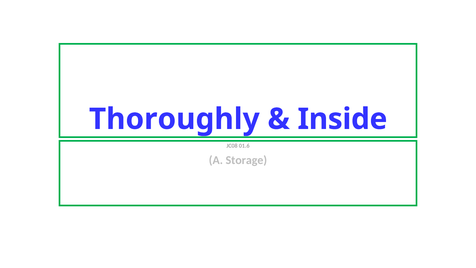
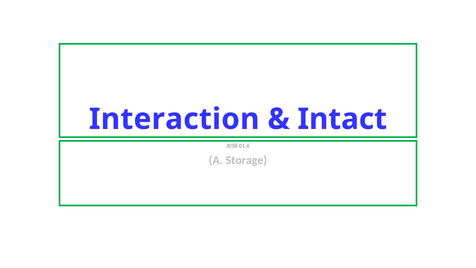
Thoroughly: Thoroughly -> Interaction
Inside: Inside -> Intact
